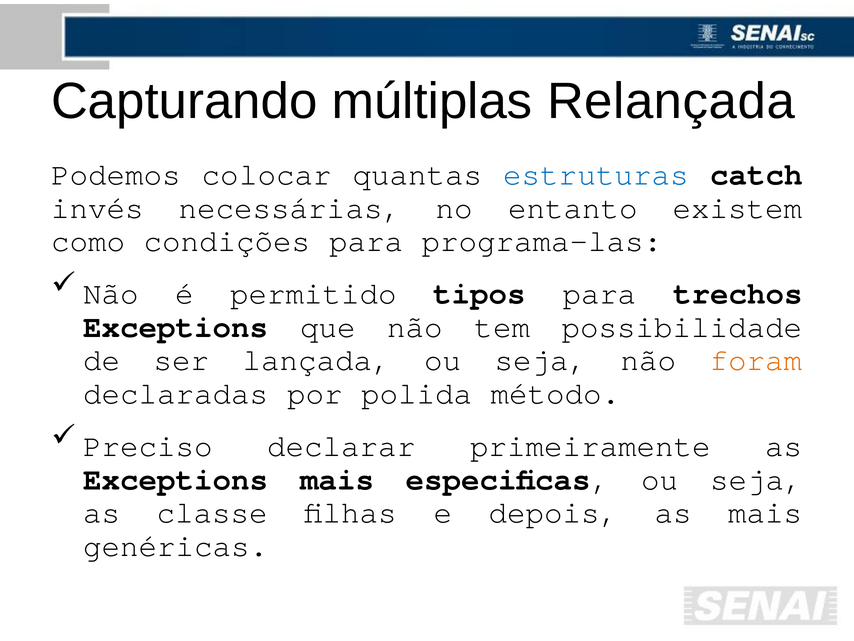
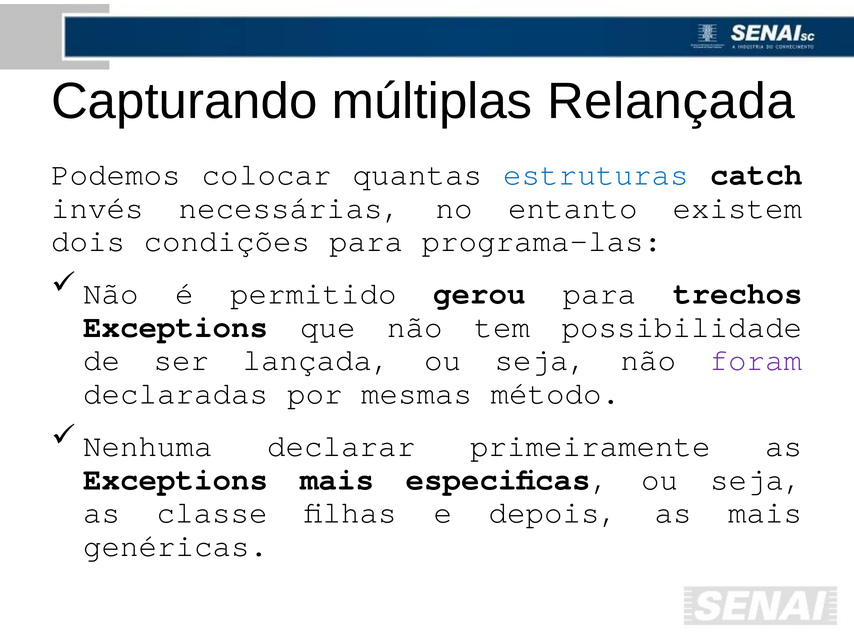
como: como -> dois
tipos: tipos -> gerou
foram colour: orange -> purple
polida: polida -> mesmas
Preciso: Preciso -> Nenhuma
